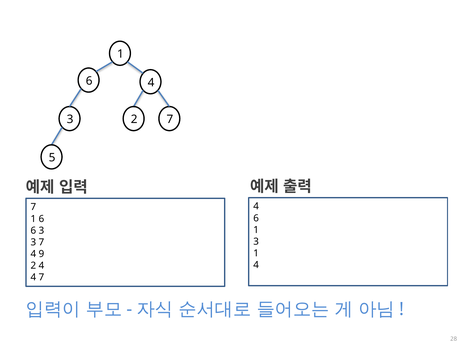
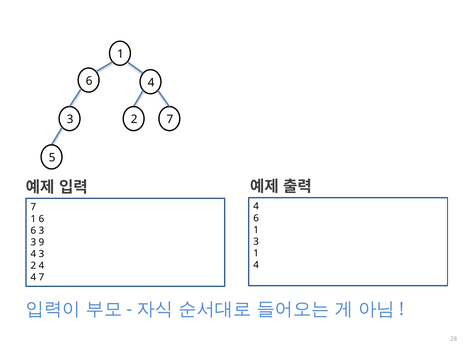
7 at (41, 242): 7 -> 9
9 at (41, 254): 9 -> 3
